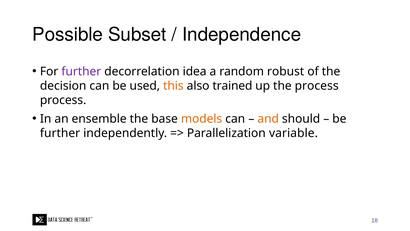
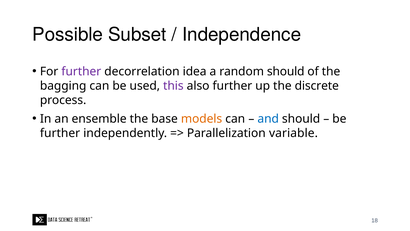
random robust: robust -> should
decision: decision -> bagging
this colour: orange -> purple
also trained: trained -> further
the process: process -> discrete
and colour: orange -> blue
